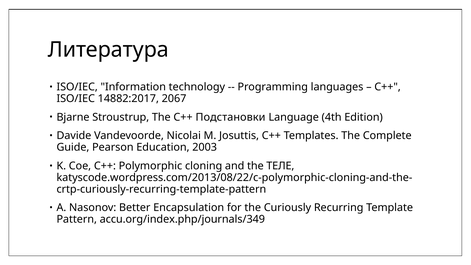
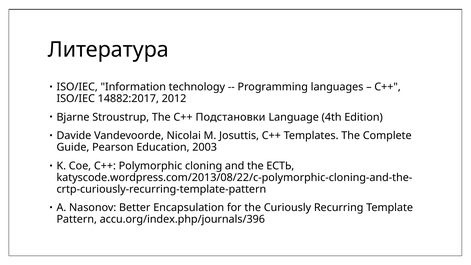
2067: 2067 -> 2012
ТЕЛЕ: ТЕЛЕ -> ЕСТЬ
accu.org/index.php/journals/349: accu.org/index.php/journals/349 -> accu.org/index.php/journals/396
